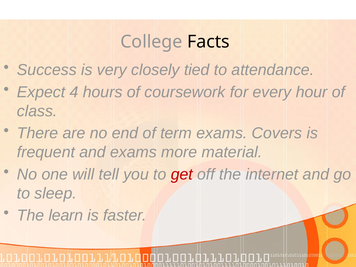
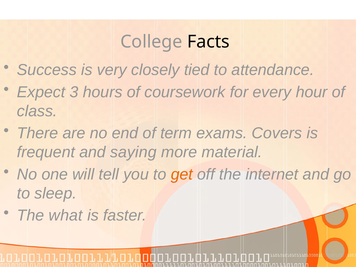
4: 4 -> 3
and exams: exams -> saying
get colour: red -> orange
learn: learn -> what
